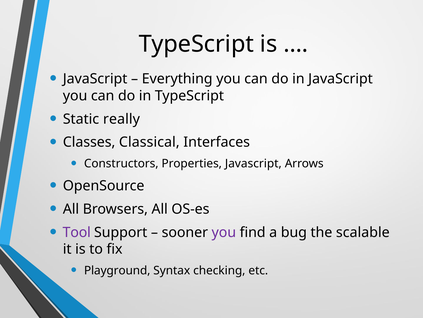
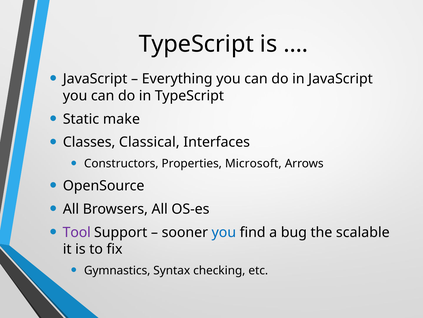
really: really -> make
Properties Javascript: Javascript -> Microsoft
you at (224, 232) colour: purple -> blue
Playground: Playground -> Gymnastics
